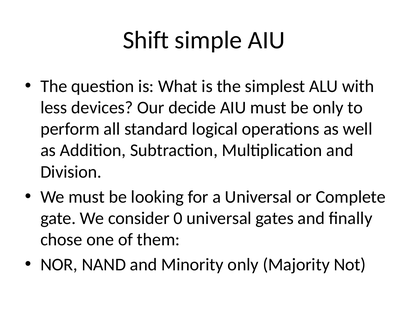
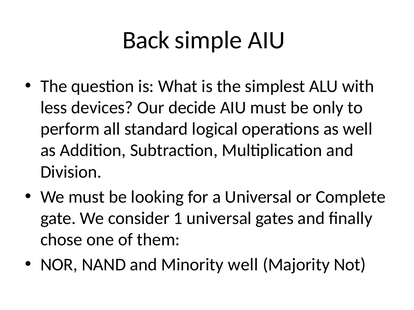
Shift: Shift -> Back
0: 0 -> 1
Minority only: only -> well
